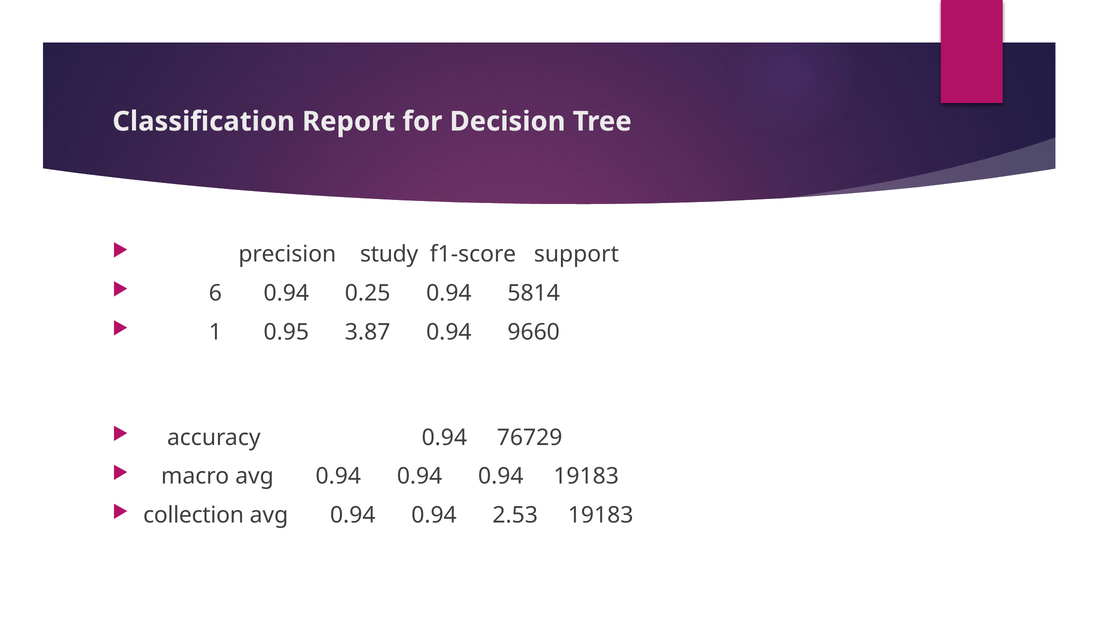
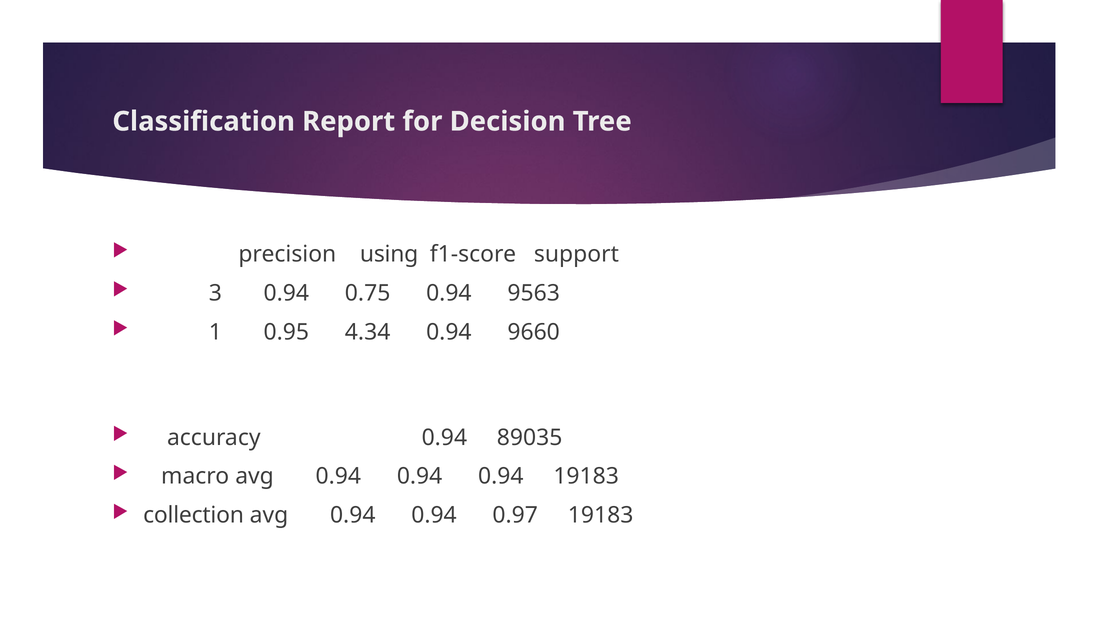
study: study -> using
6: 6 -> 3
0.25: 0.25 -> 0.75
5814: 5814 -> 9563
3.87: 3.87 -> 4.34
76729: 76729 -> 89035
2.53: 2.53 -> 0.97
